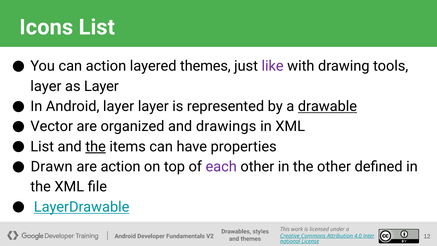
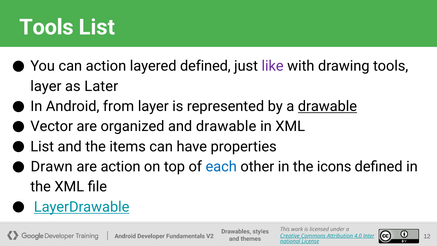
Icons at (46, 27): Icons -> Tools
layered themes: themes -> defined
as Layer: Layer -> Later
Android layer: layer -> from
and drawings: drawings -> drawable
the at (96, 147) underline: present -> none
each colour: purple -> blue
the other: other -> icons
